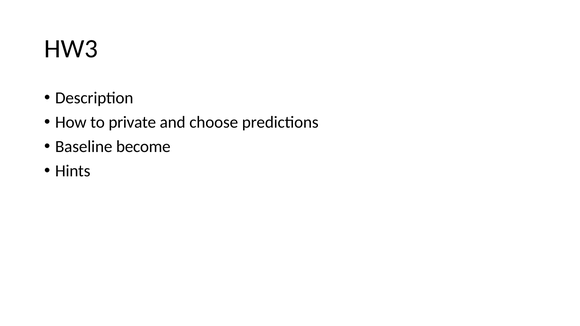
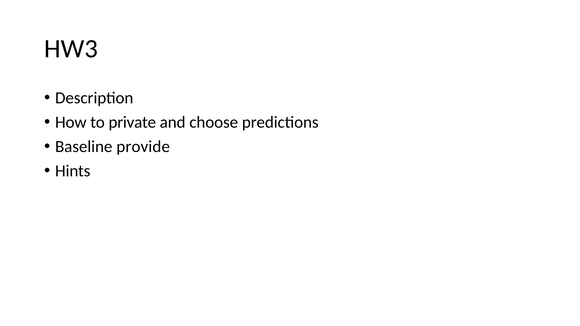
become: become -> provide
